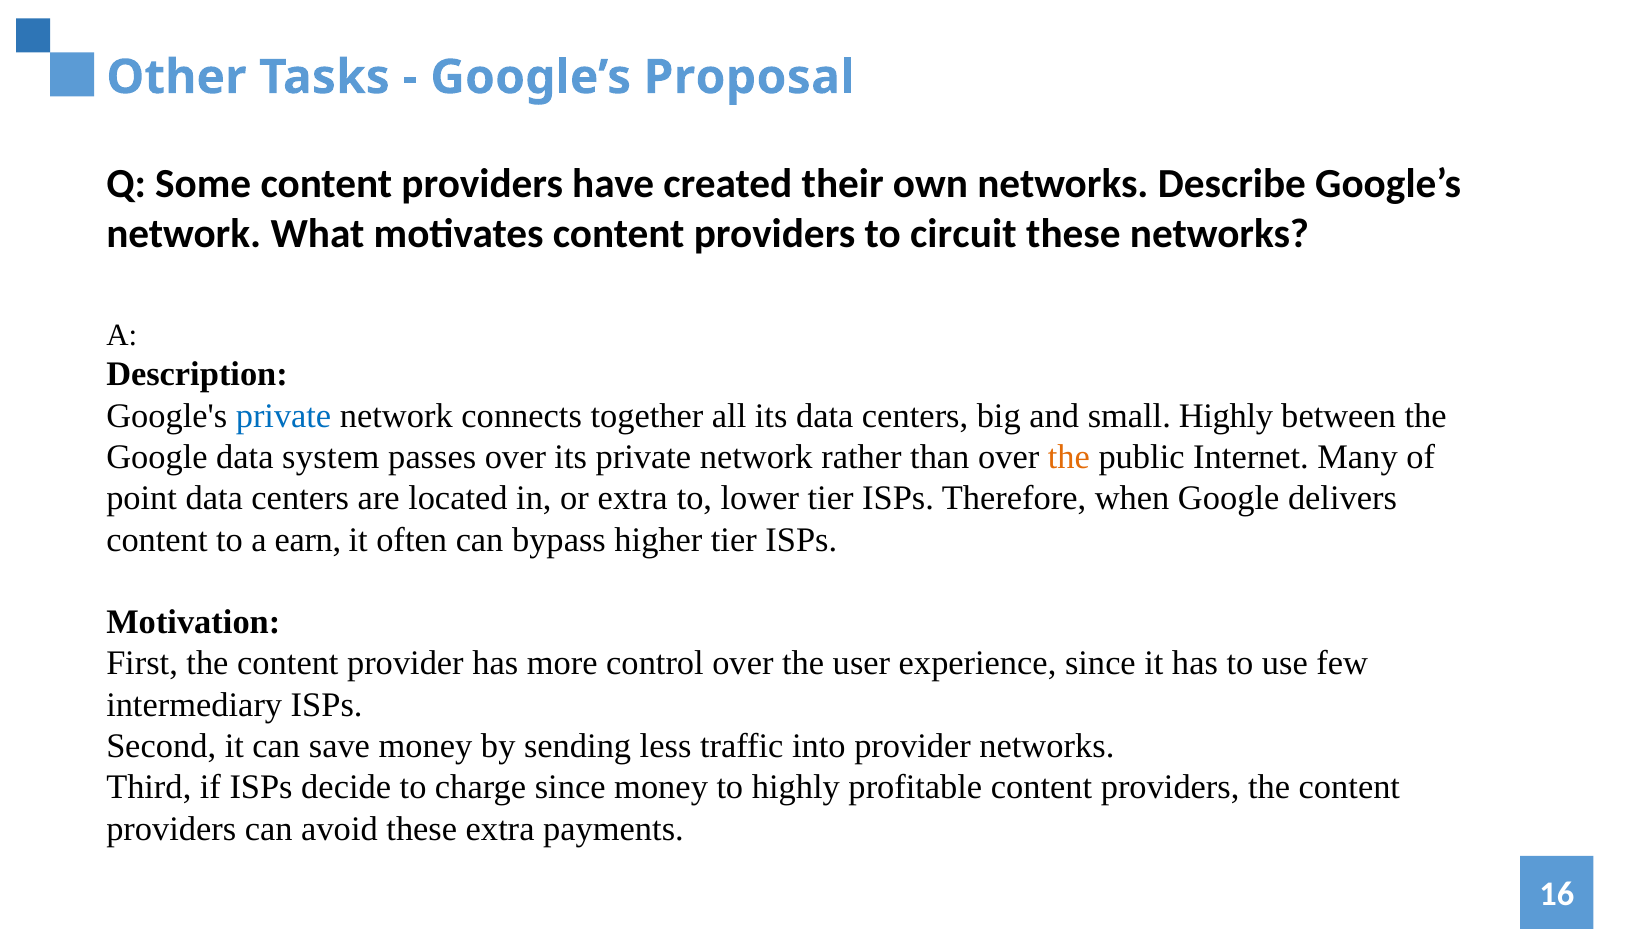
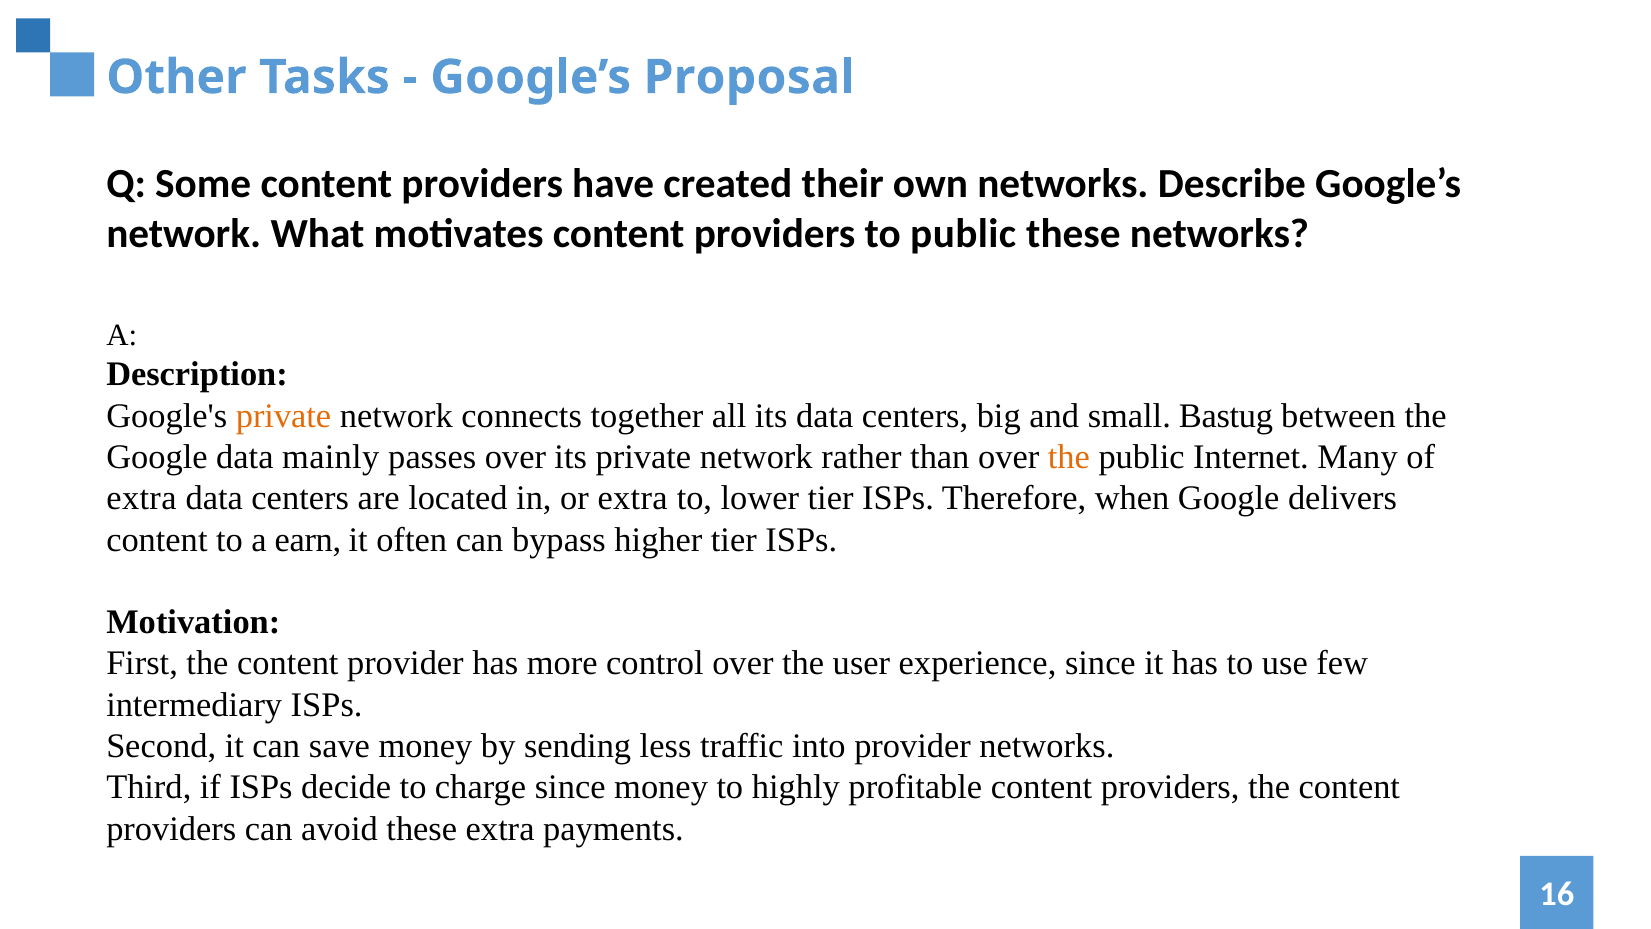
to circuit: circuit -> public
private at (284, 416) colour: blue -> orange
small Highly: Highly -> Bastug
system: system -> mainly
point at (142, 498): point -> extra
